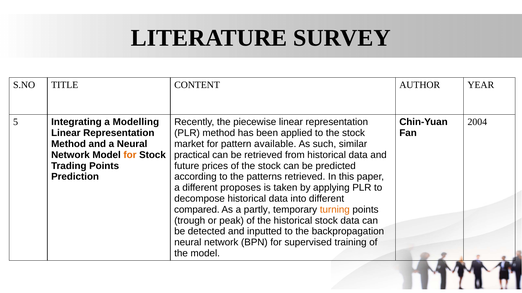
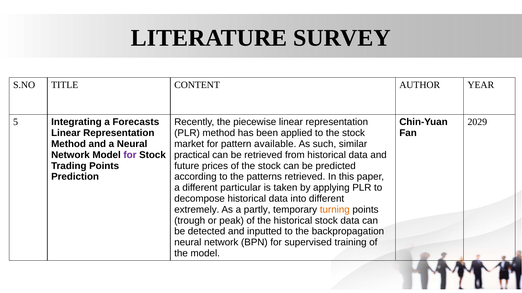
Modelling: Modelling -> Forecasts
2004: 2004 -> 2029
for at (130, 155) colour: orange -> purple
proposes: proposes -> particular
compared: compared -> extremely
